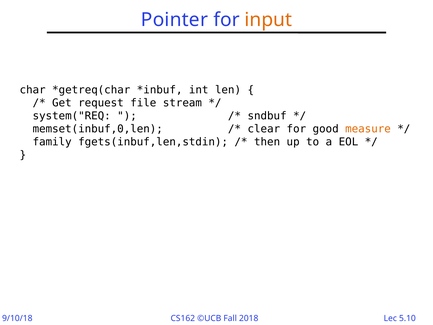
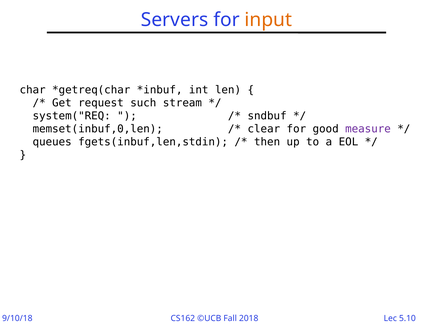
Pointer: Pointer -> Servers
file: file -> such
measure colour: orange -> purple
family: family -> queues
